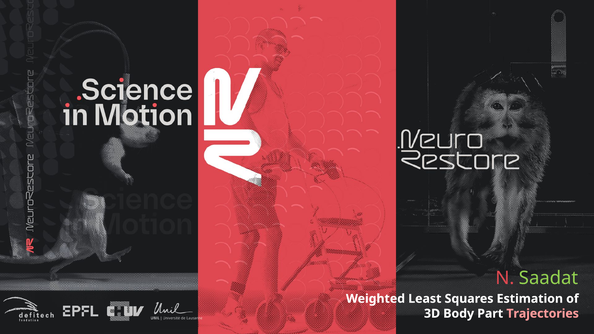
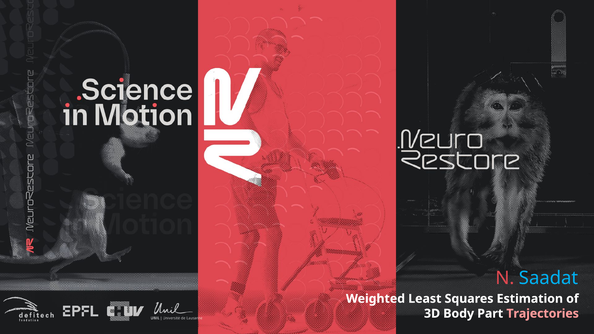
Saadat colour: light green -> light blue
